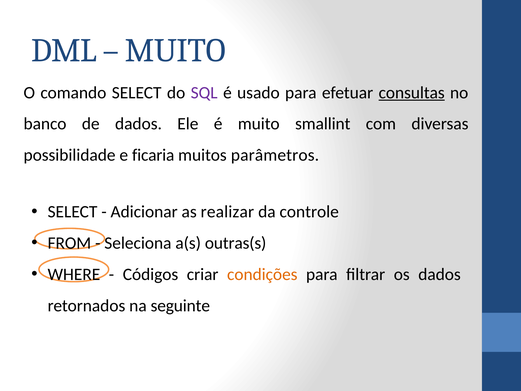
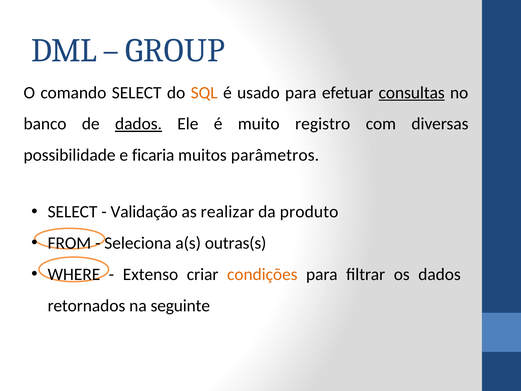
MUITO at (175, 51): MUITO -> GROUP
SQL colour: purple -> orange
dados at (138, 124) underline: none -> present
smallint: smallint -> registro
Adicionar: Adicionar -> Validação
controle: controle -> produto
Códigos: Códigos -> Extenso
